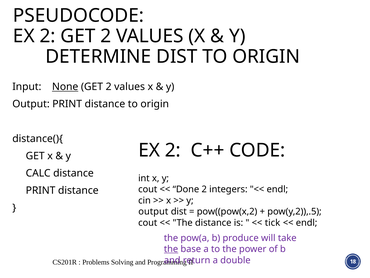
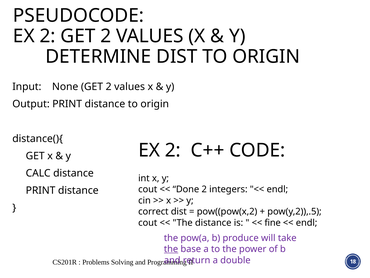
None underline: present -> none
output at (153, 211): output -> correct
tick: tick -> fine
